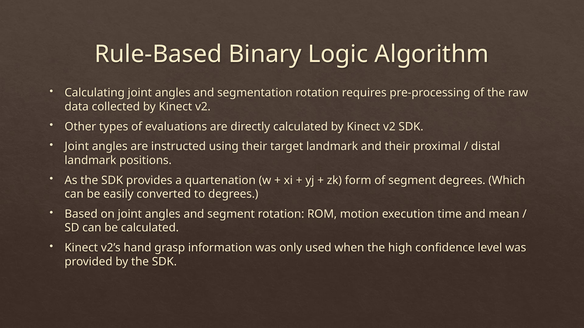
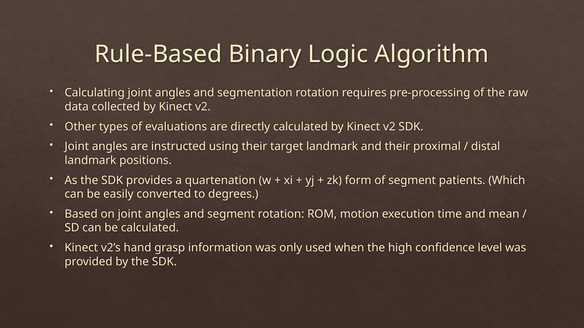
segment degrees: degrees -> patients
